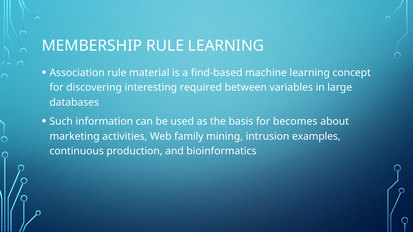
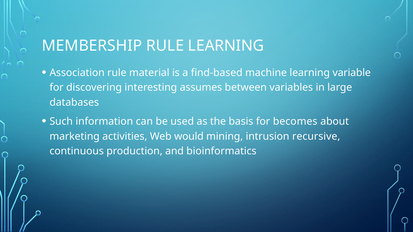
concept: concept -> variable
required: required -> assumes
family: family -> would
examples: examples -> recursive
